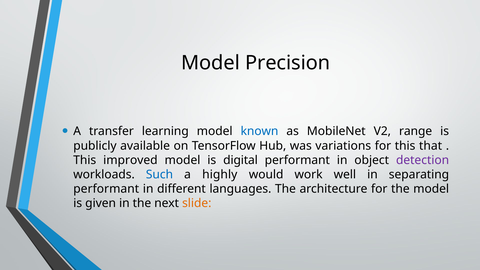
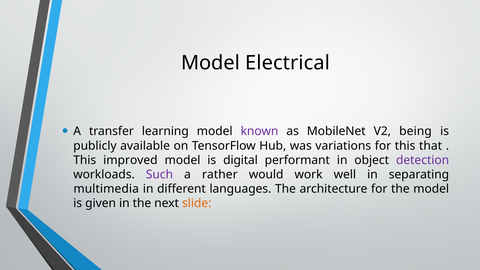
Precision: Precision -> Electrical
known colour: blue -> purple
range: range -> being
Such colour: blue -> purple
highly: highly -> rather
performant at (106, 189): performant -> multimedia
